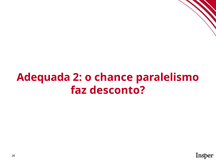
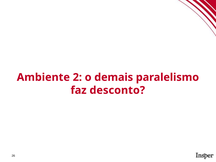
Adequada: Adequada -> Ambiente
chance: chance -> demais
